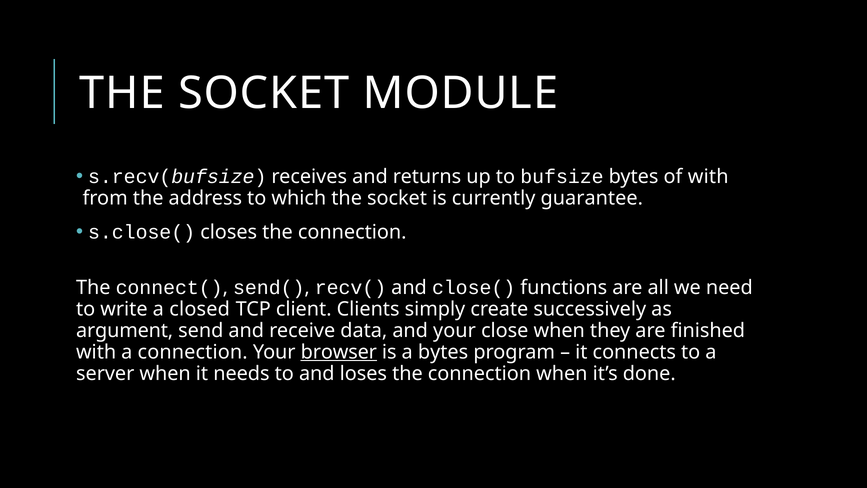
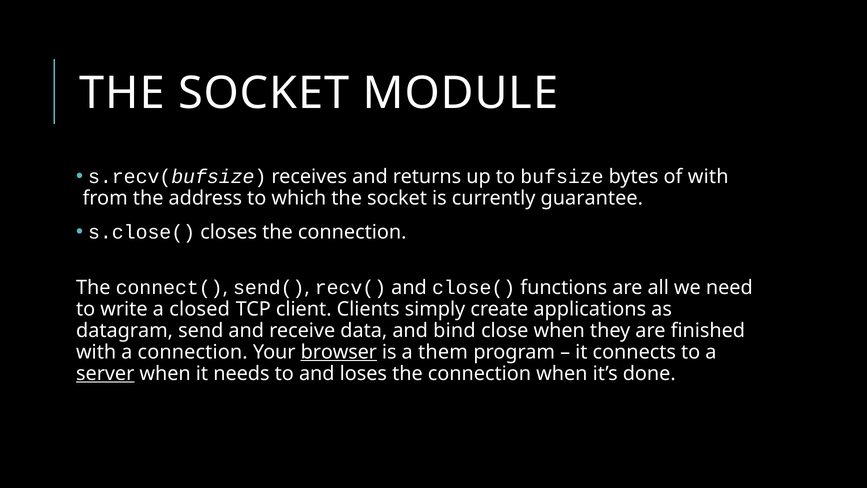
successively: successively -> applications
argument: argument -> datagram
and your: your -> bind
a bytes: bytes -> them
server underline: none -> present
